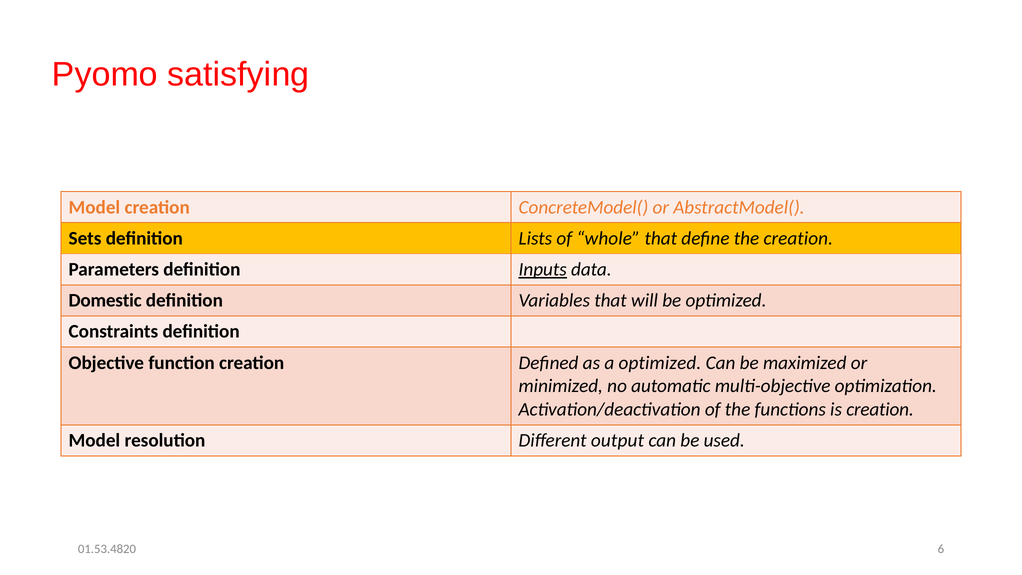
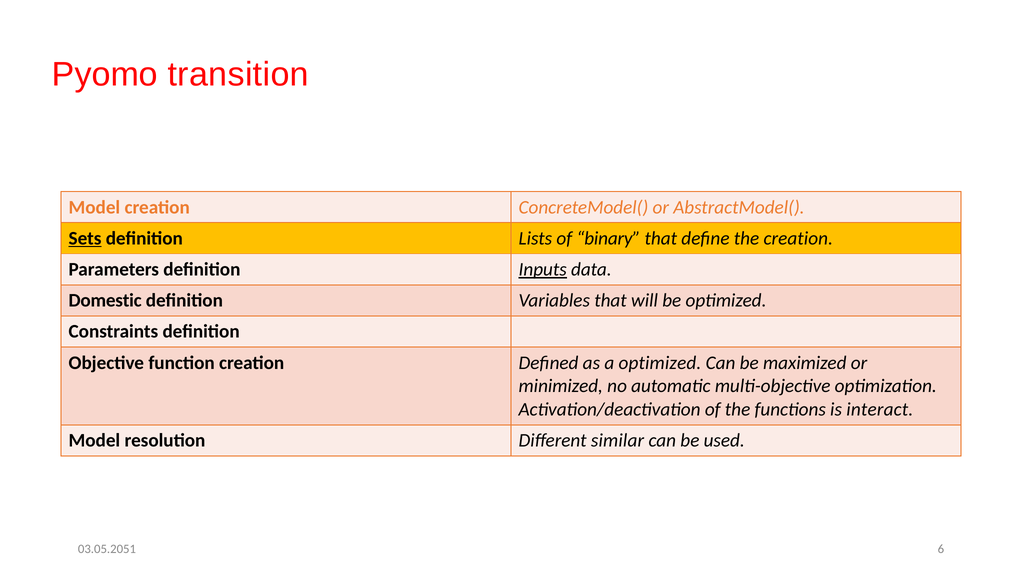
satisfying: satisfying -> transition
Sets underline: none -> present
whole: whole -> binary
is creation: creation -> interact
output: output -> similar
01.53.4820: 01.53.4820 -> 03.05.2051
